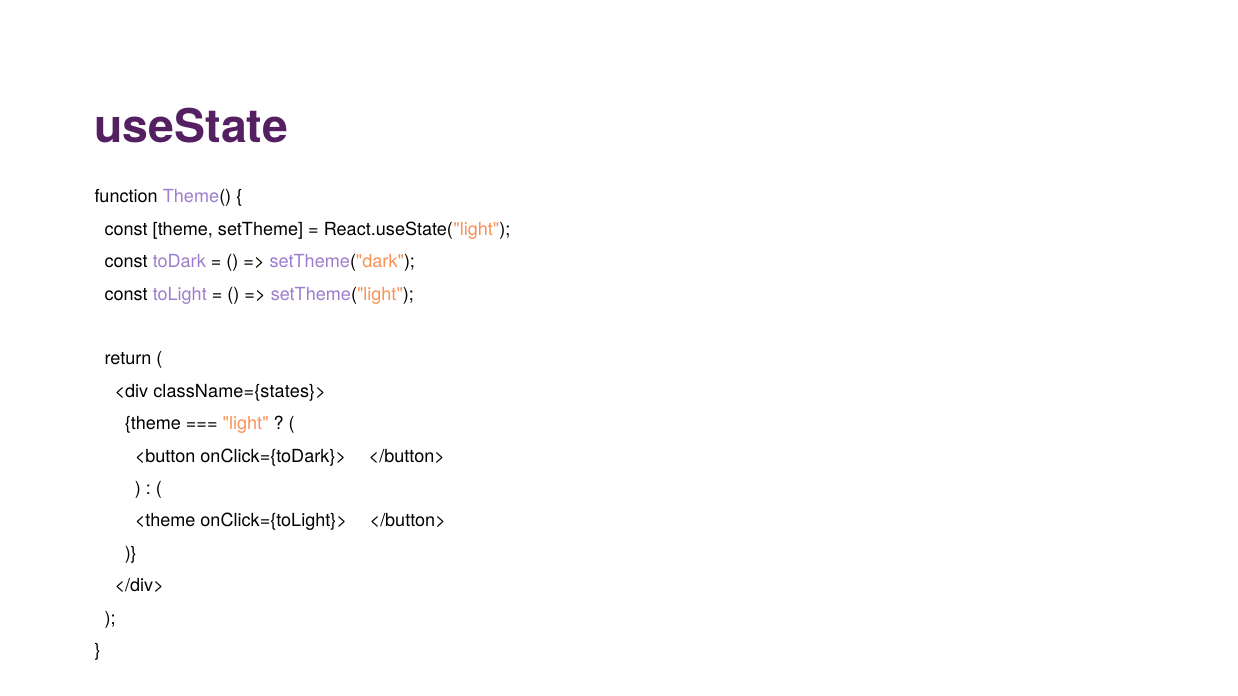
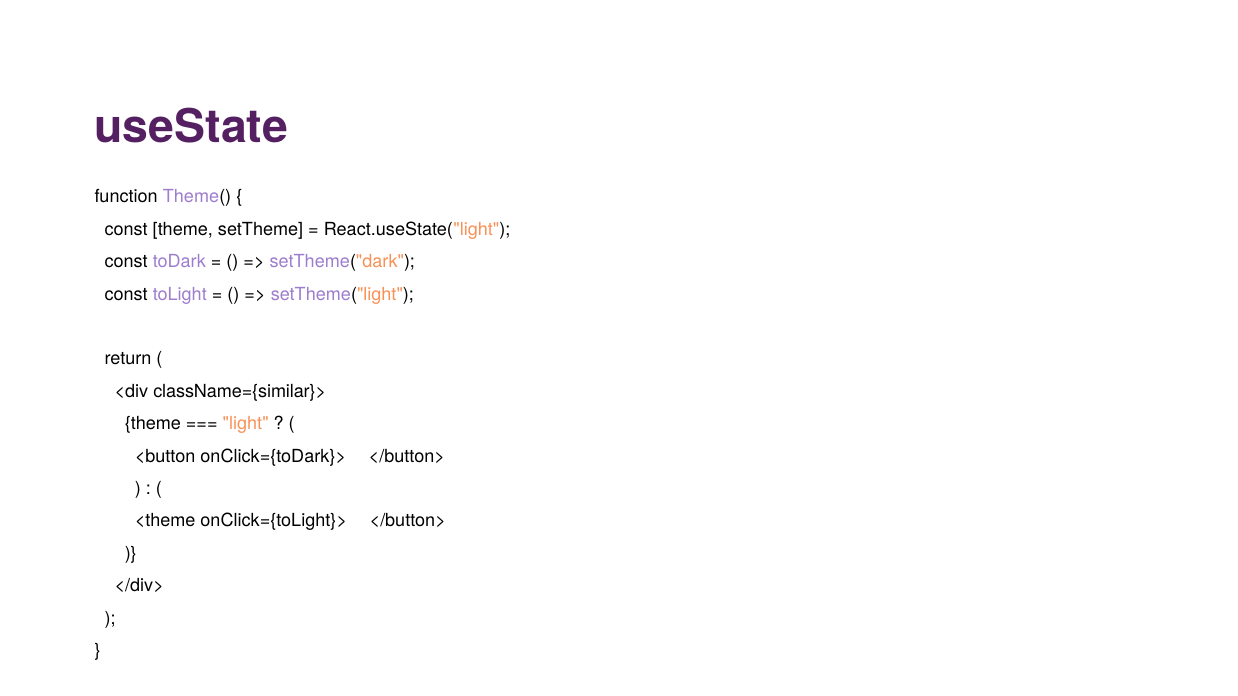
className={states}>: className={states}> -> className={similar}>
